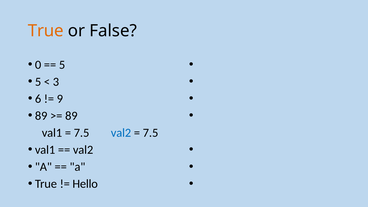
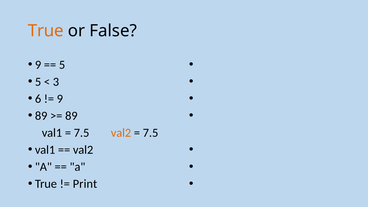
0 at (38, 65): 0 -> 9
val2 at (121, 133) colour: blue -> orange
Hello: Hello -> Print
